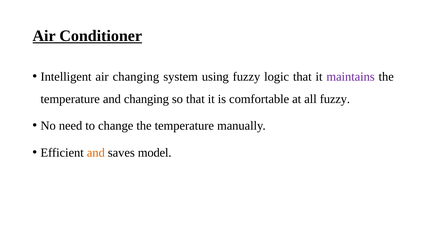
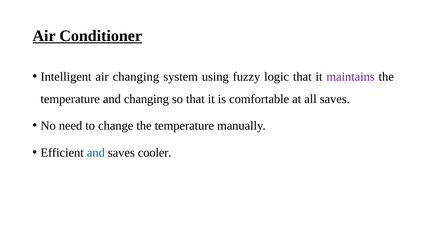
all fuzzy: fuzzy -> saves
and at (96, 153) colour: orange -> blue
model: model -> cooler
